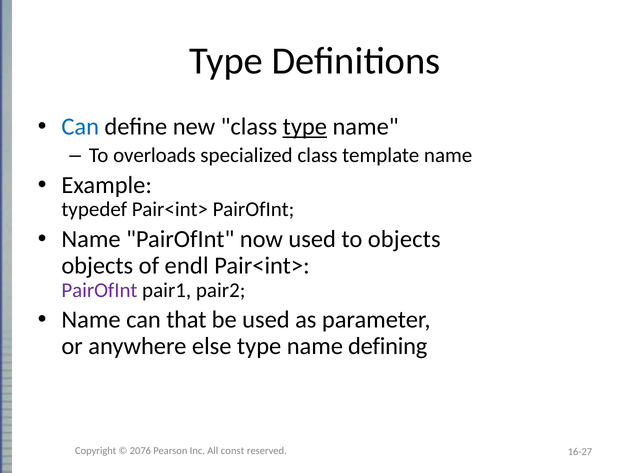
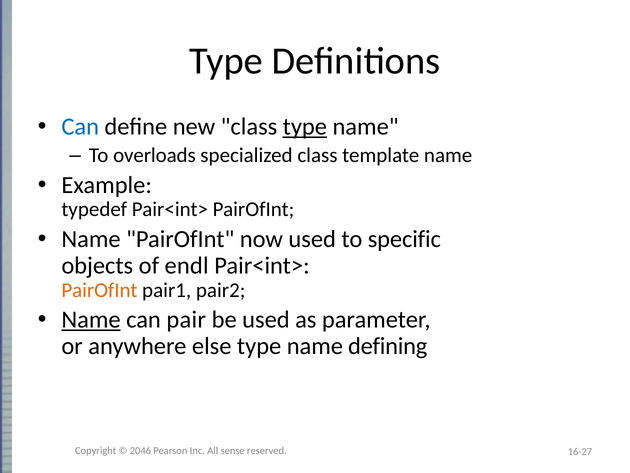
to objects: objects -> specific
PairOfInt at (99, 290) colour: purple -> orange
Name at (91, 319) underline: none -> present
that: that -> pair
2076: 2076 -> 2046
const: const -> sense
